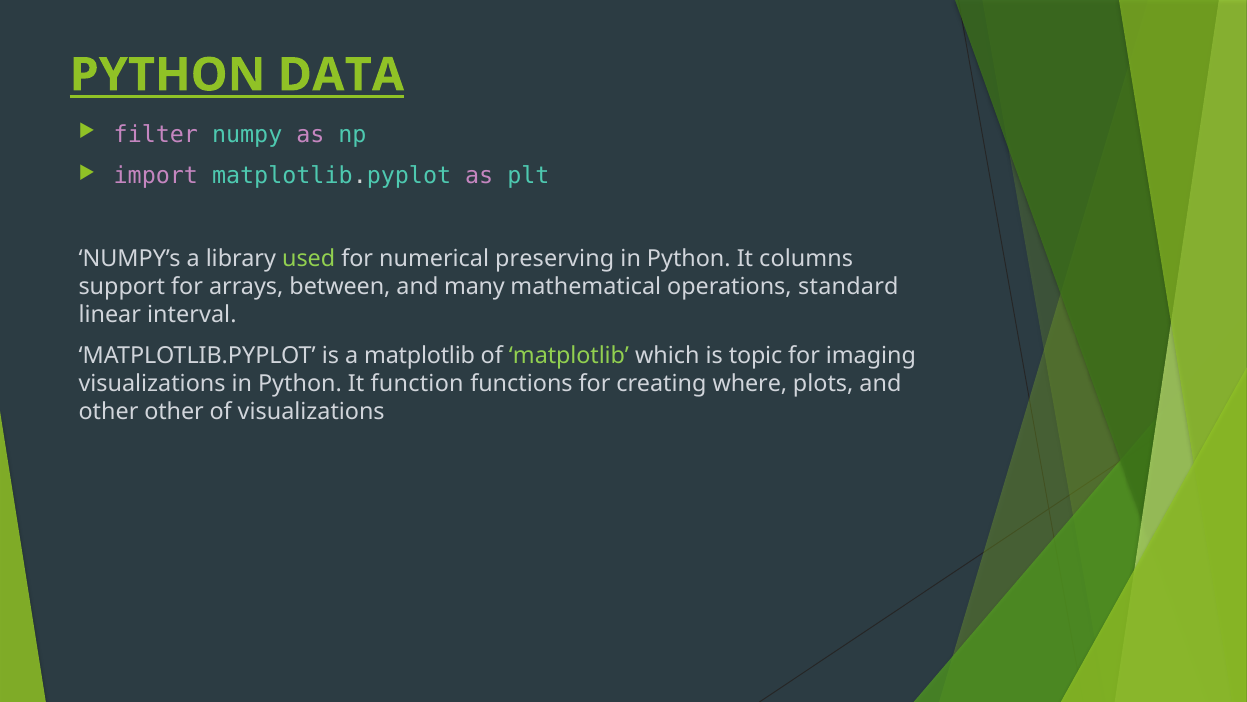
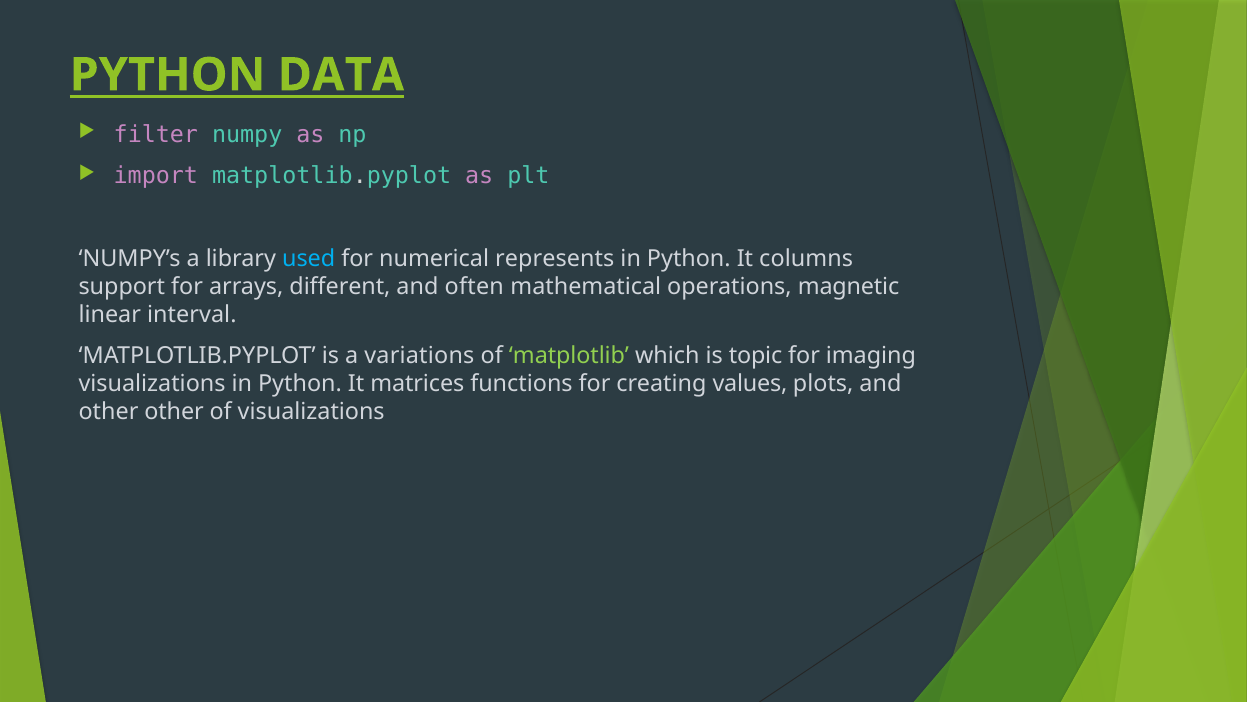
used colour: light green -> light blue
preserving: preserving -> represents
between: between -> different
many: many -> often
standard: standard -> magnetic
a matplotlib: matplotlib -> variations
function: function -> matrices
where: where -> values
